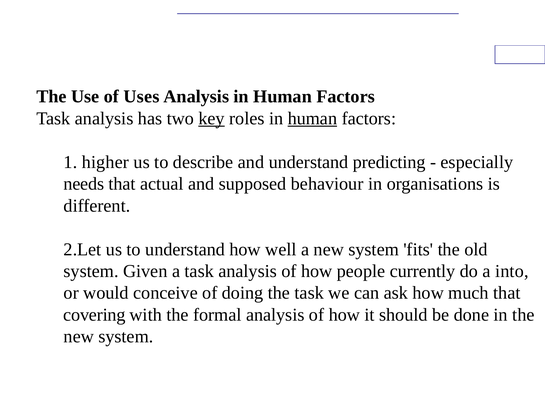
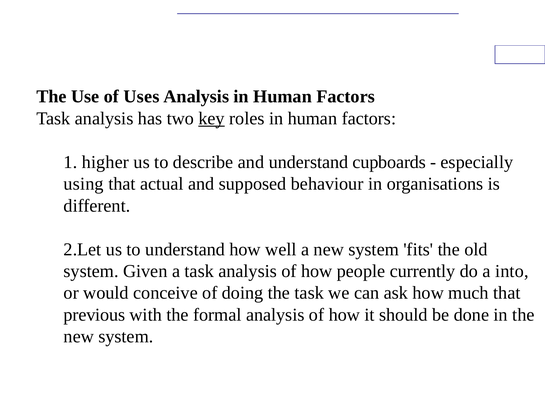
human at (312, 118) underline: present -> none
predicting: predicting -> cupboards
needs: needs -> using
covering: covering -> previous
